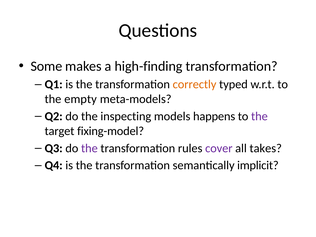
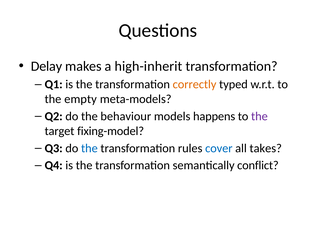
Some: Some -> Delay
high-finding: high-finding -> high-inherit
inspecting: inspecting -> behaviour
the at (89, 148) colour: purple -> blue
cover colour: purple -> blue
implicit: implicit -> conflict
